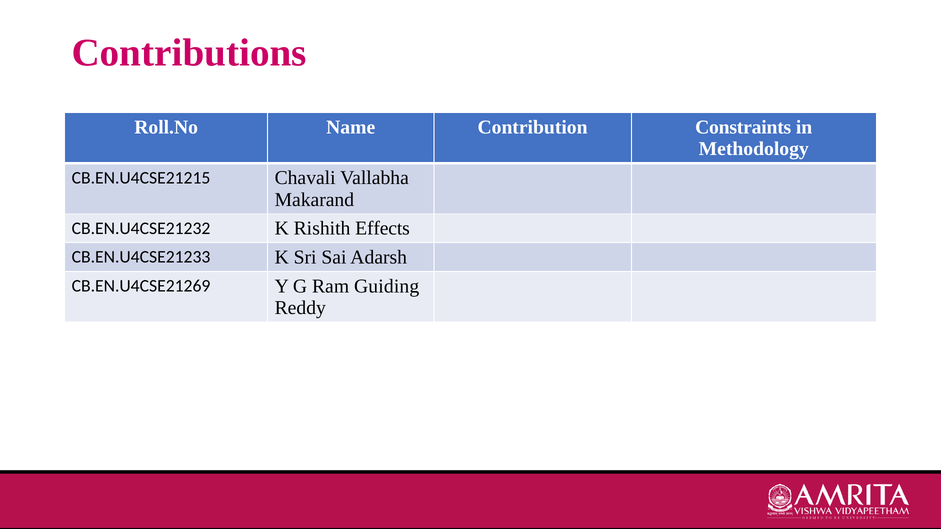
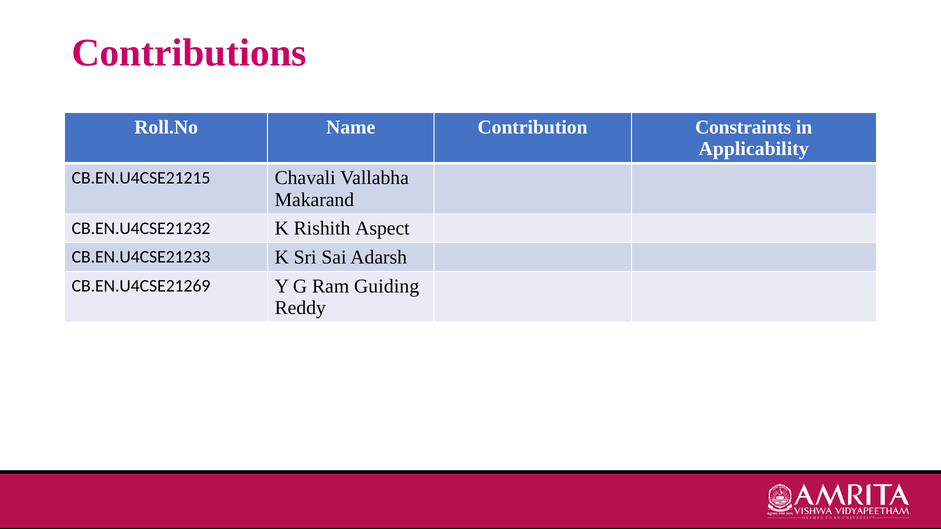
Methodology: Methodology -> Applicability
Effects: Effects -> Aspect
